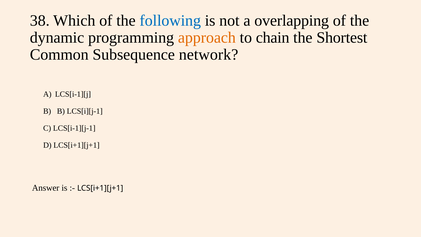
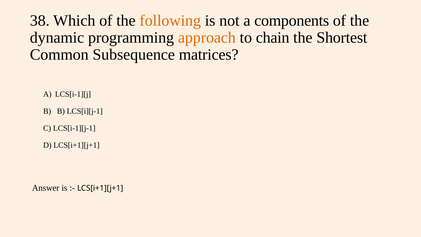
following colour: blue -> orange
overlapping: overlapping -> components
network: network -> matrices
